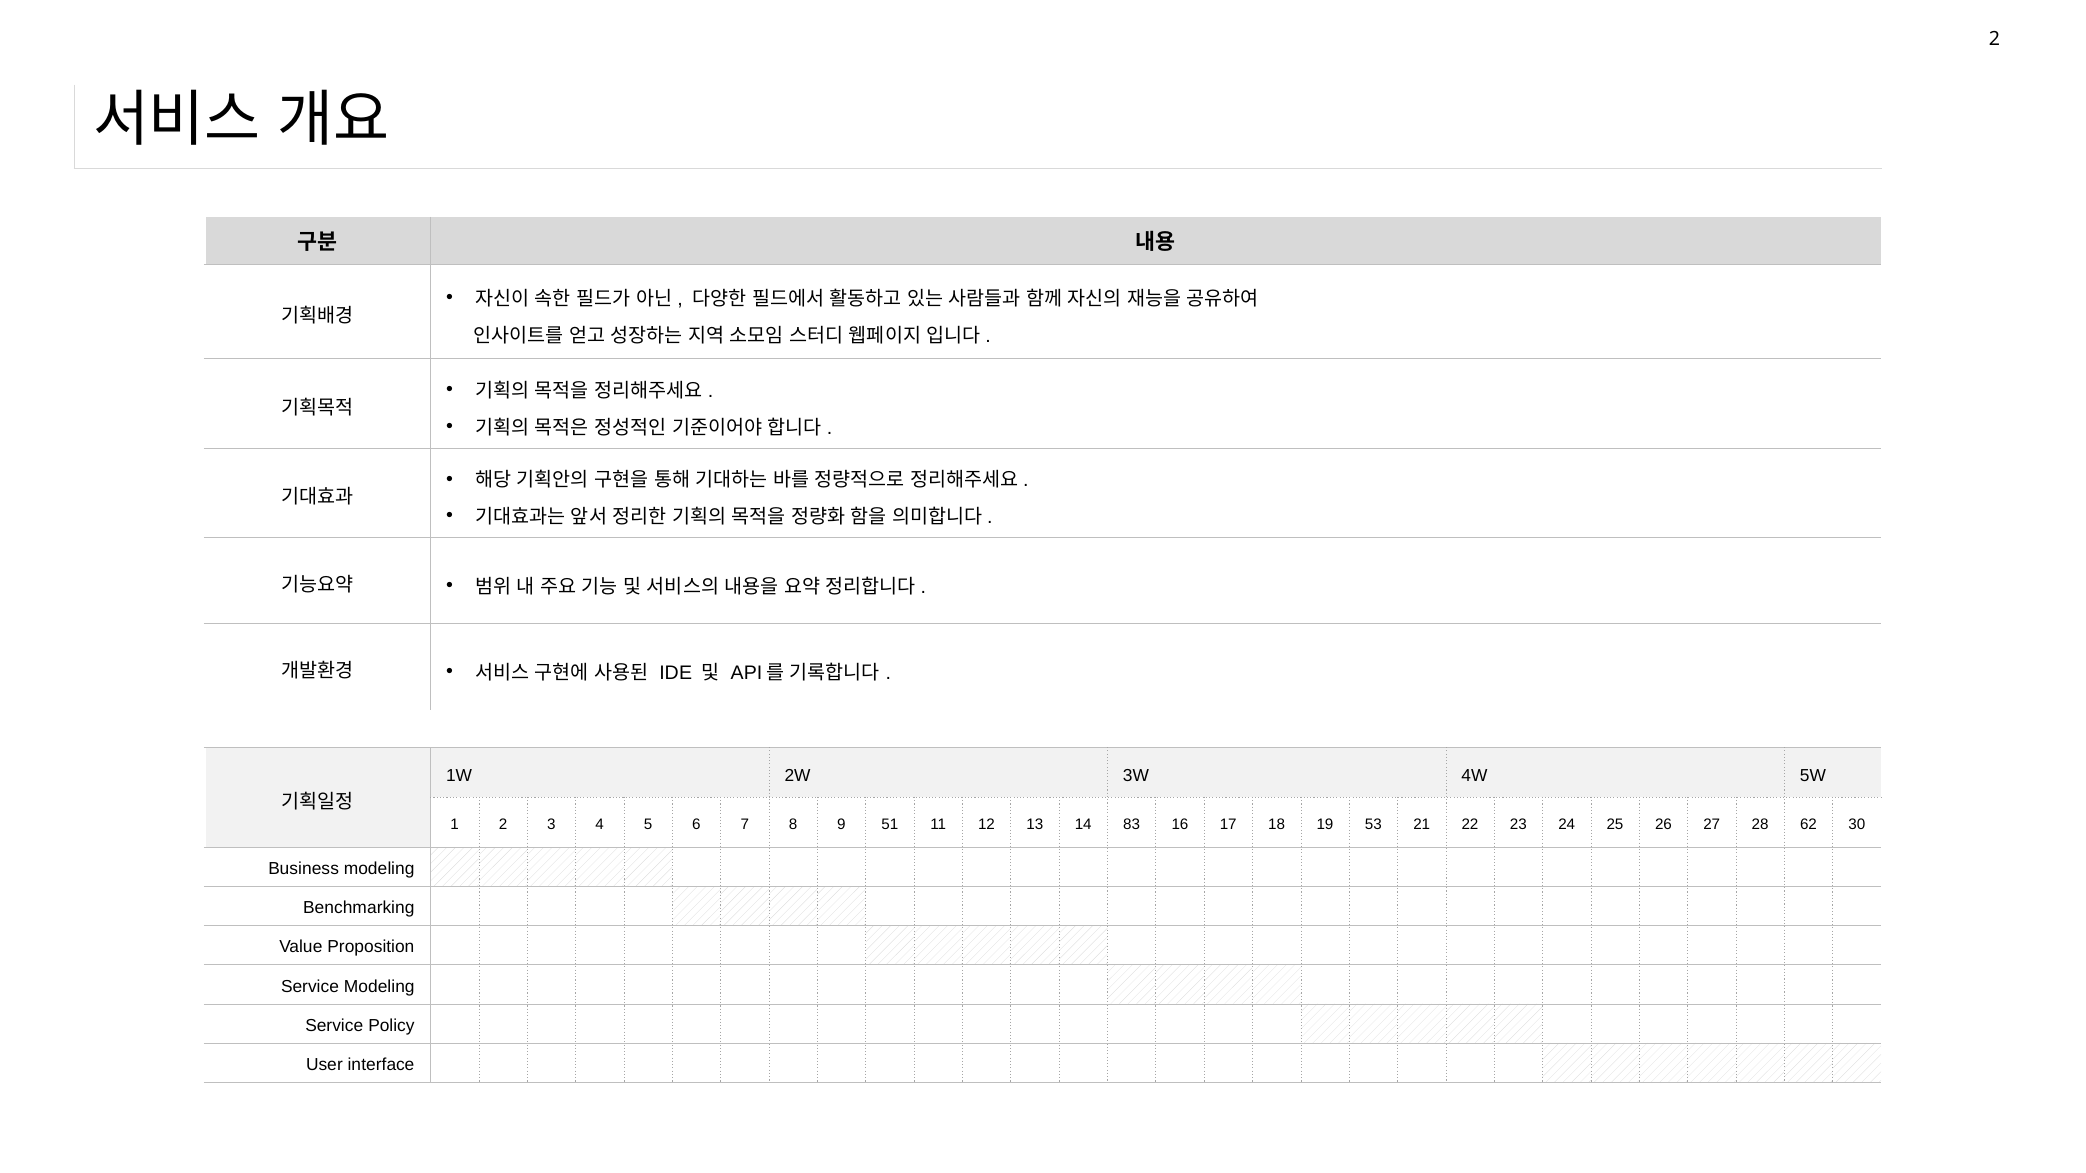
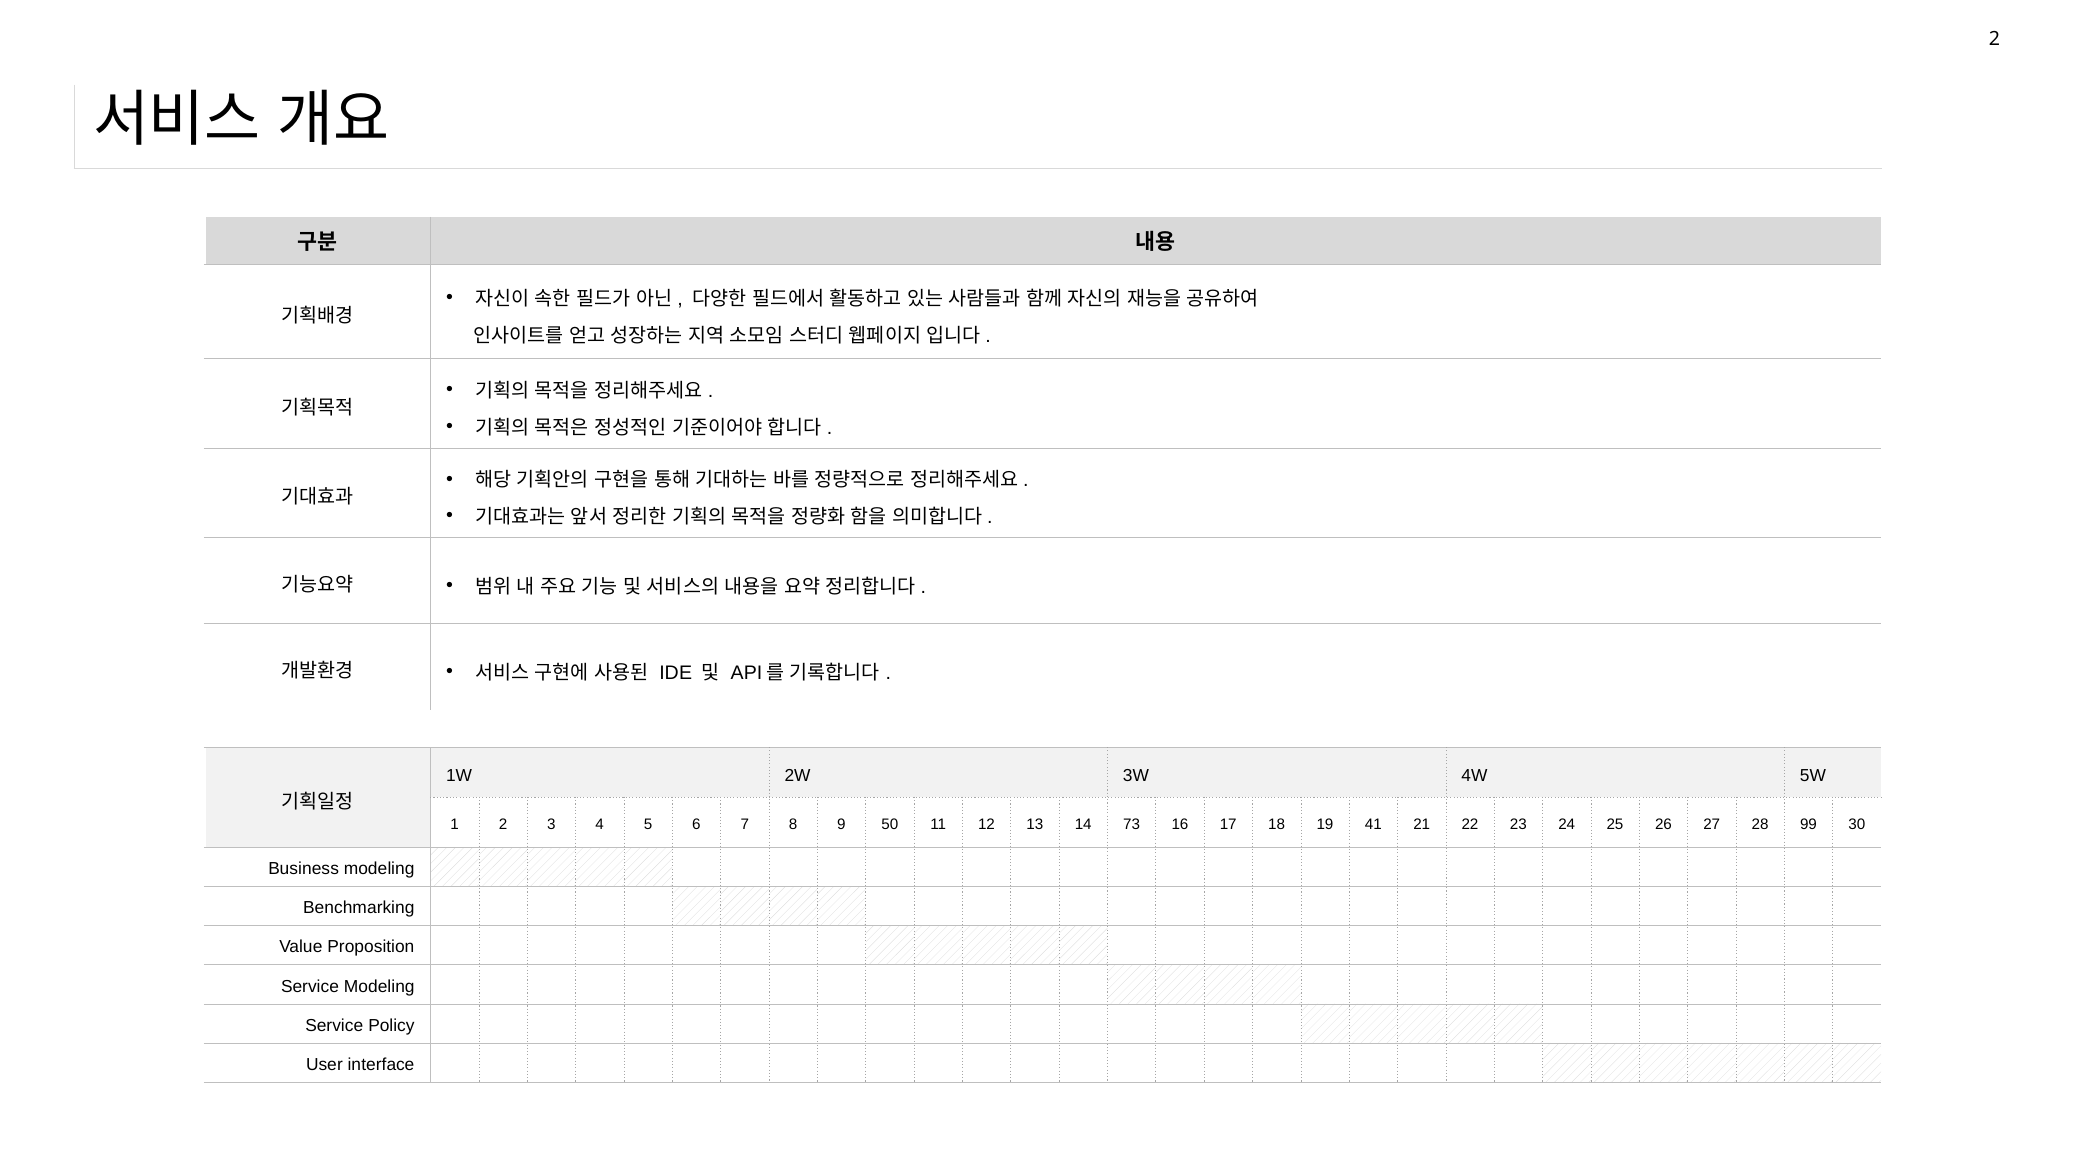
51: 51 -> 50
83: 83 -> 73
53: 53 -> 41
62: 62 -> 99
